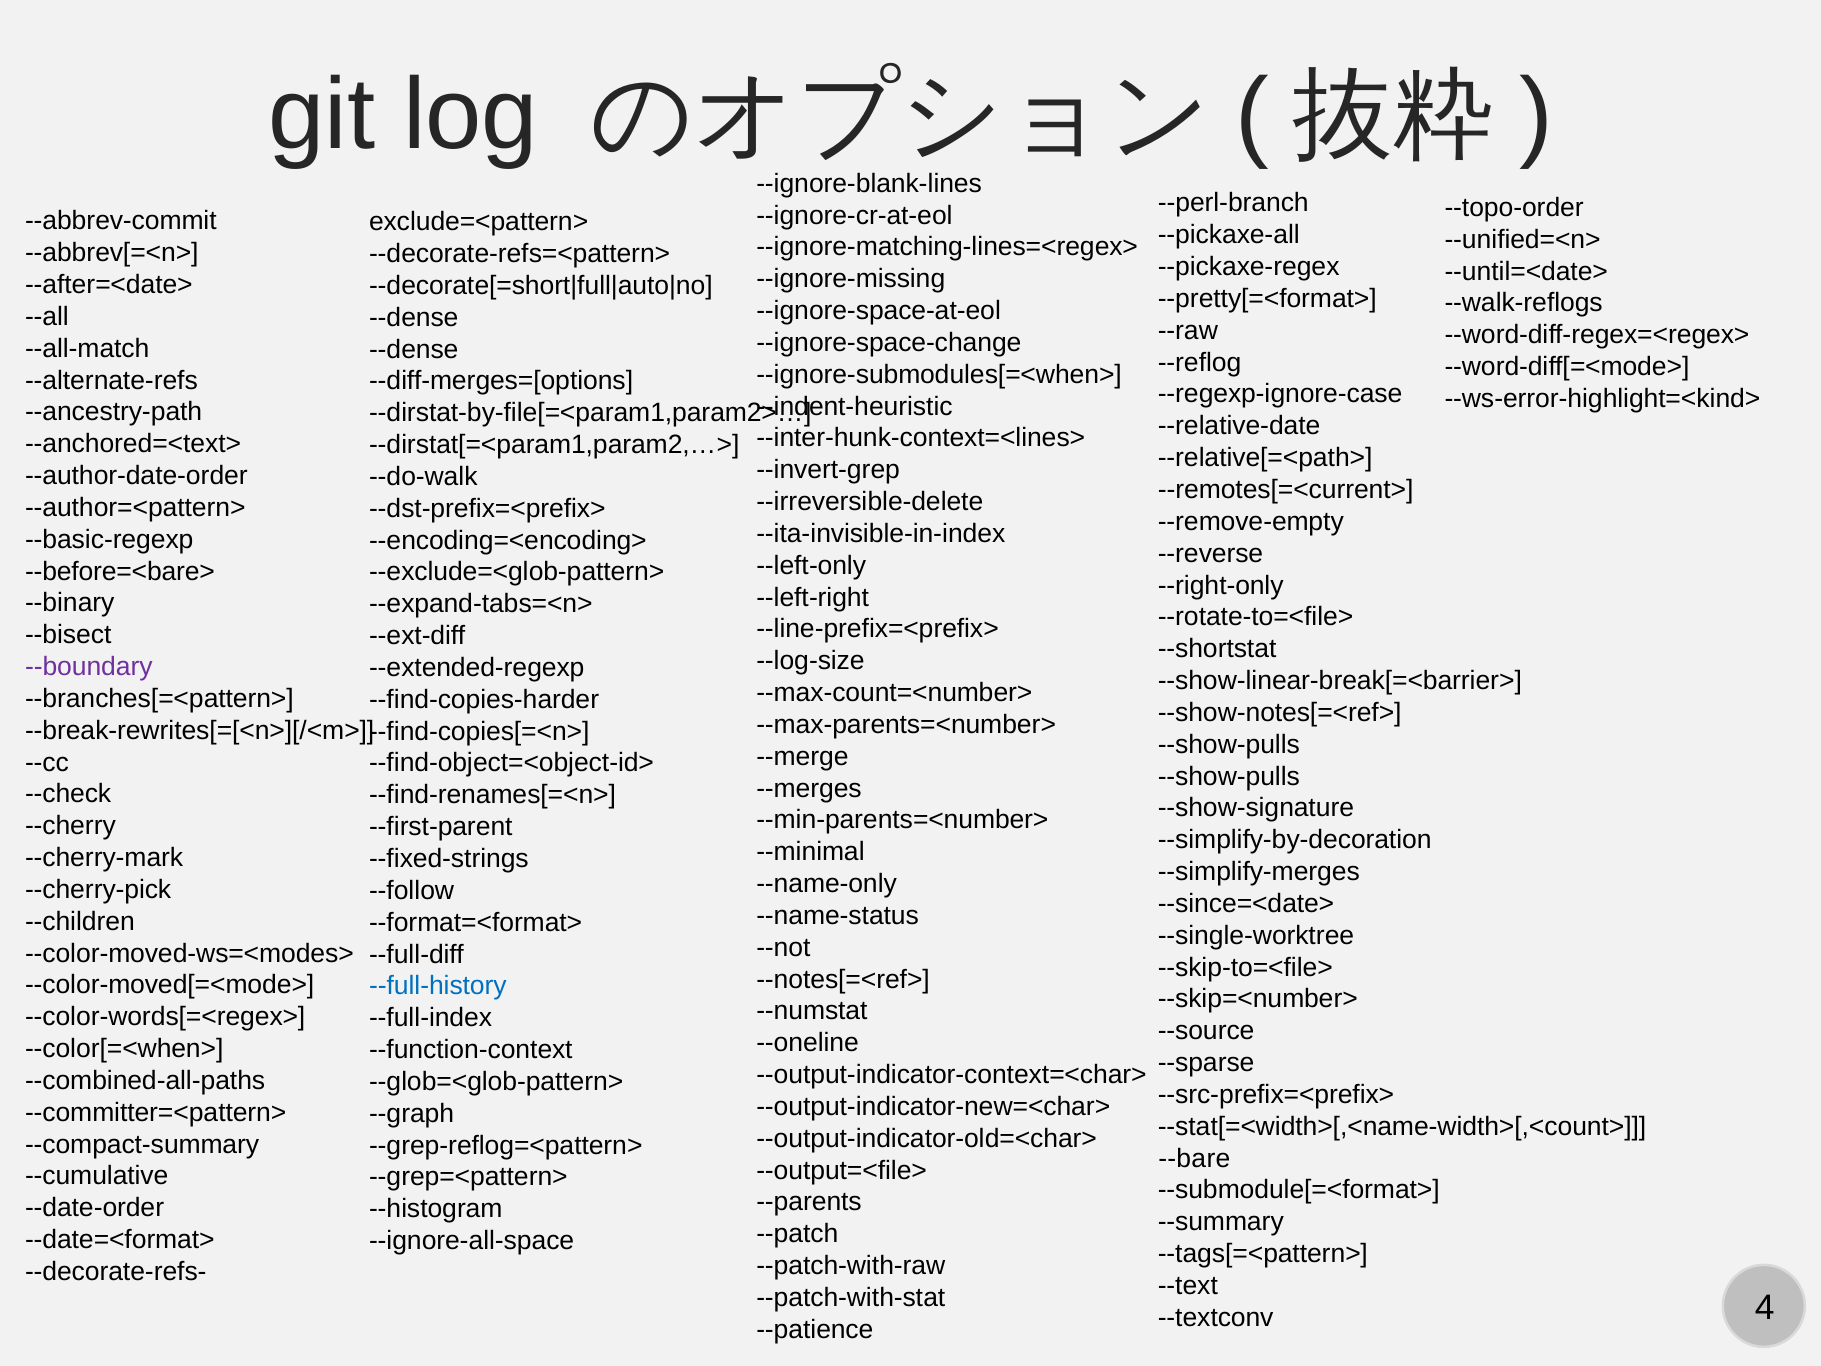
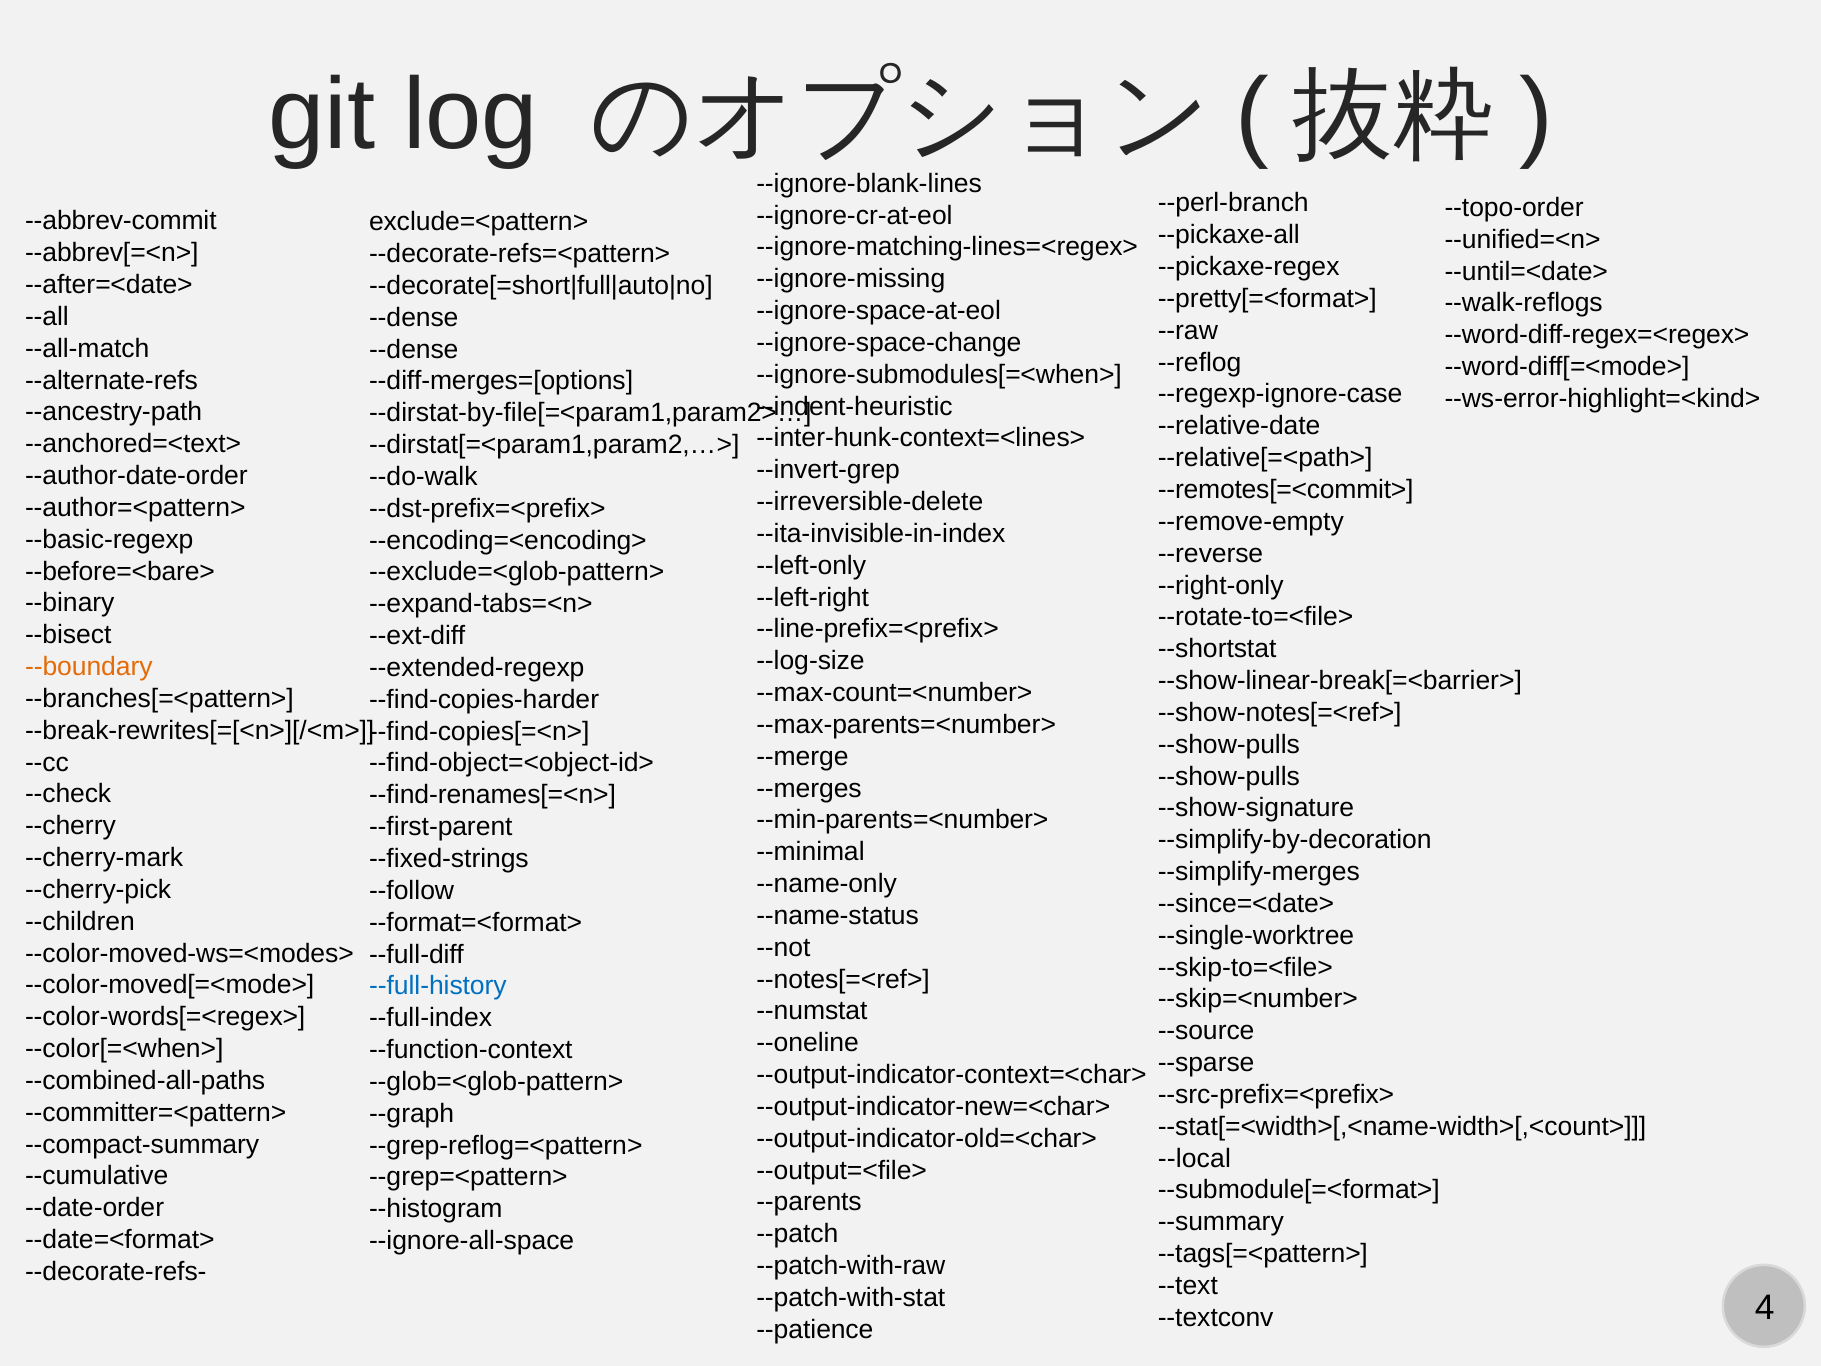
--remotes[=<current>: --remotes[=<current> -> --remotes[=<commit>
--boundary colour: purple -> orange
--bare: --bare -> --local
